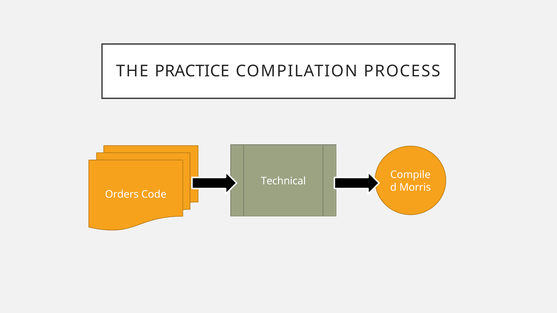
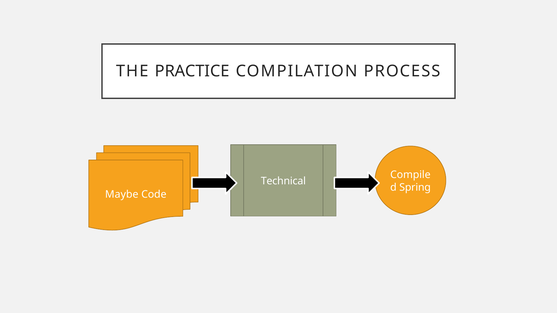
Morris: Morris -> Spring
Orders: Orders -> Maybe
